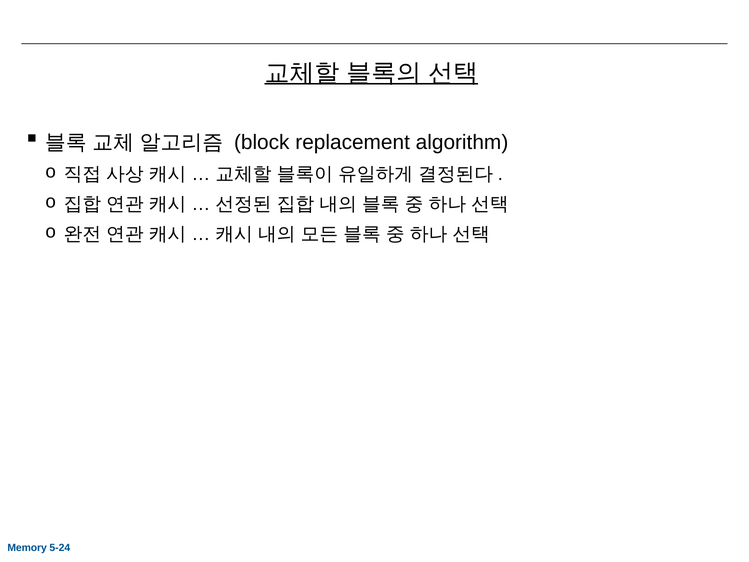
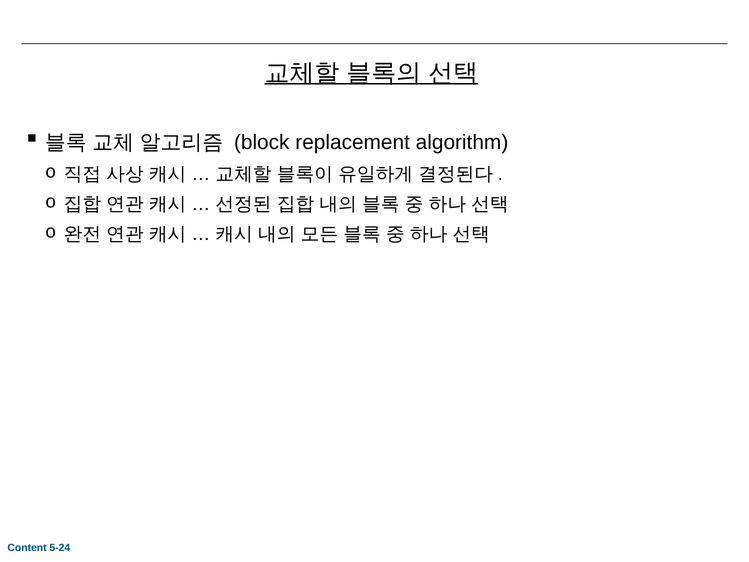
Memory: Memory -> Content
